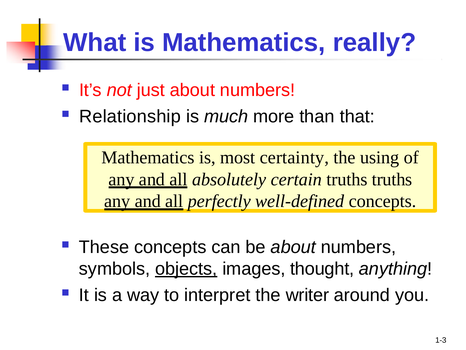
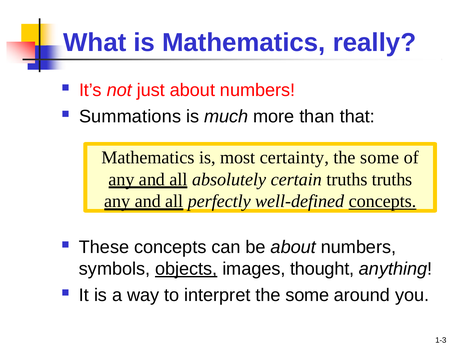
Relationship: Relationship -> Summations
using at (380, 157): using -> some
concepts at (382, 201) underline: none -> present
interpret the writer: writer -> some
